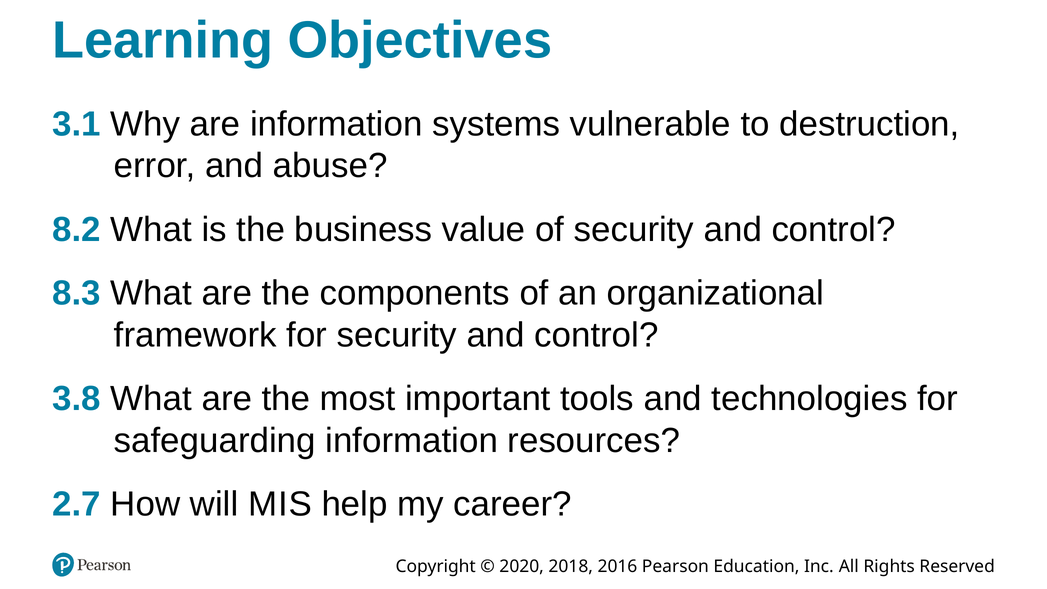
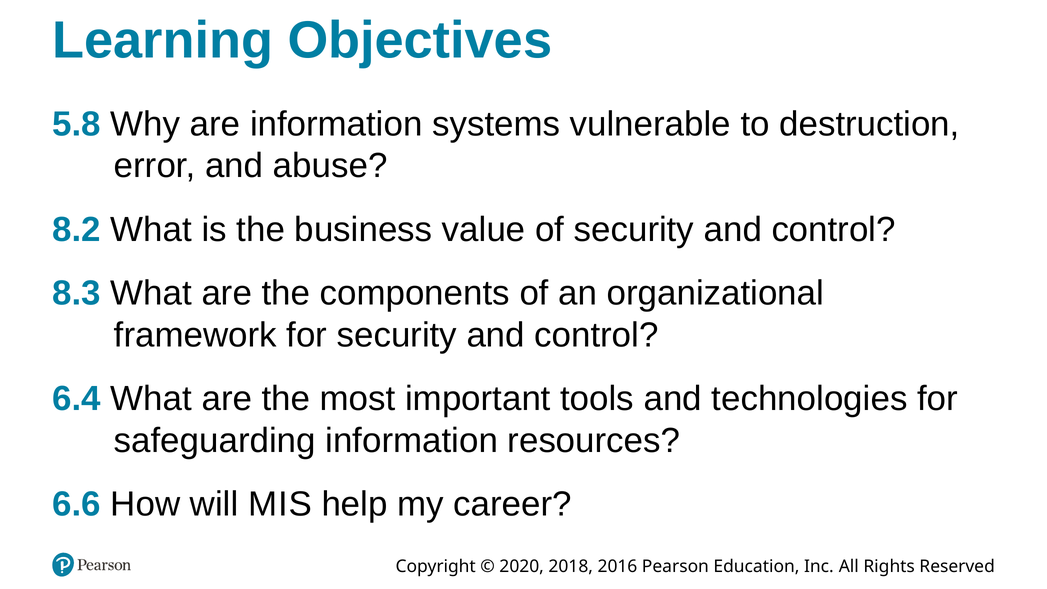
3.1: 3.1 -> 5.8
3.8: 3.8 -> 6.4
2.7: 2.7 -> 6.6
